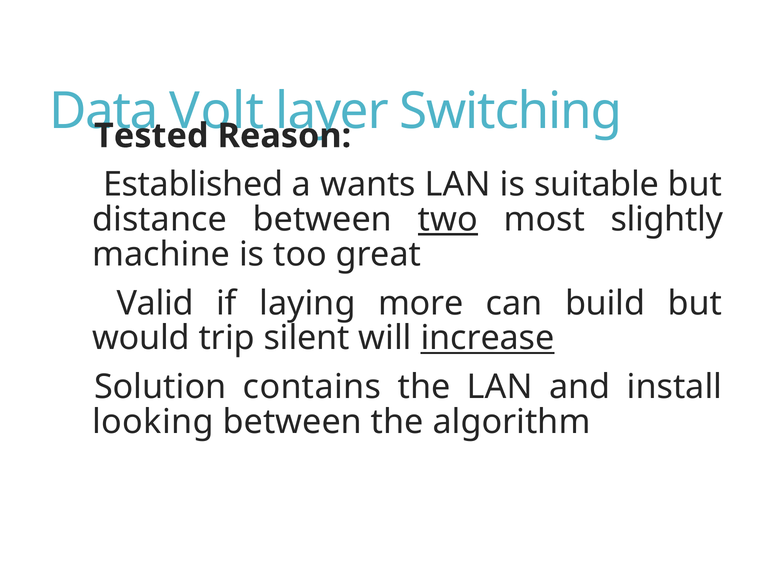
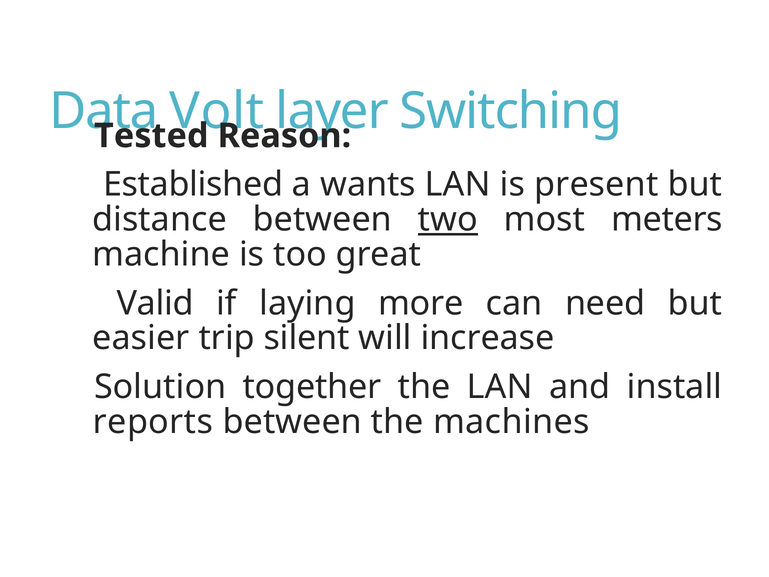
suitable: suitable -> present
slightly: slightly -> meters
build: build -> need
would: would -> easier
increase underline: present -> none
contains: contains -> together
looking: looking -> reports
algorithm: algorithm -> machines
